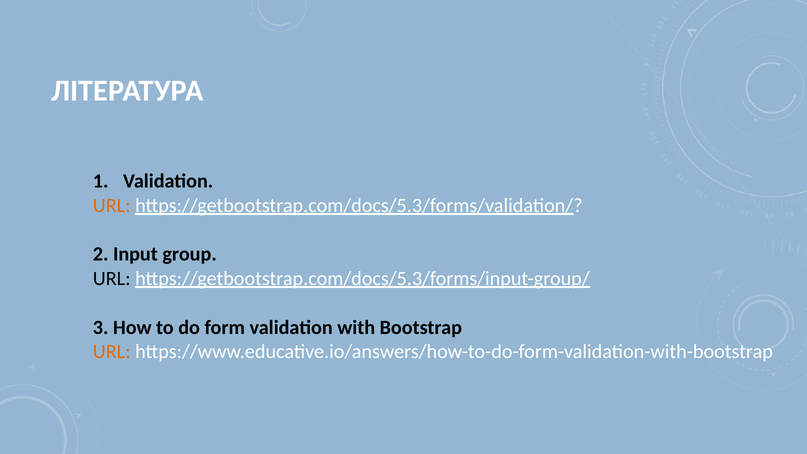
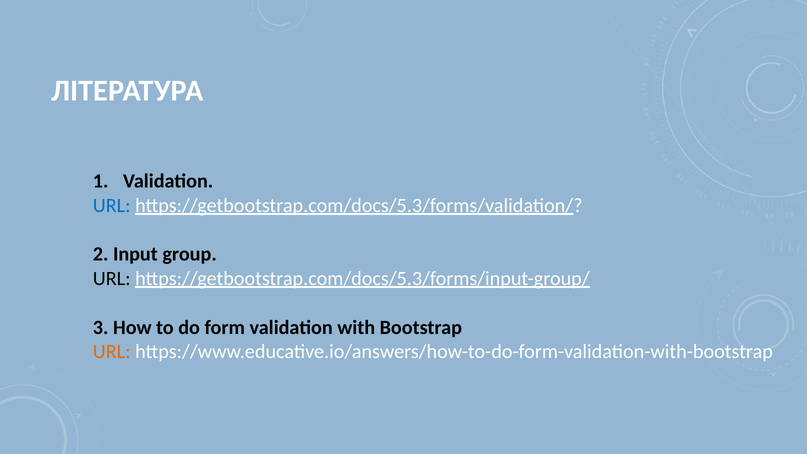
URL at (112, 205) colour: orange -> blue
